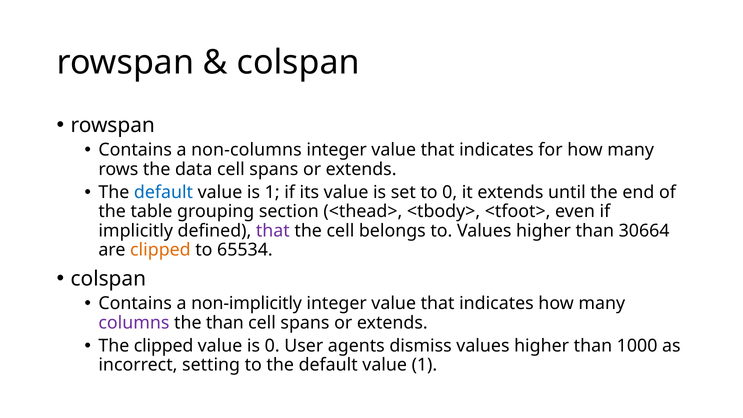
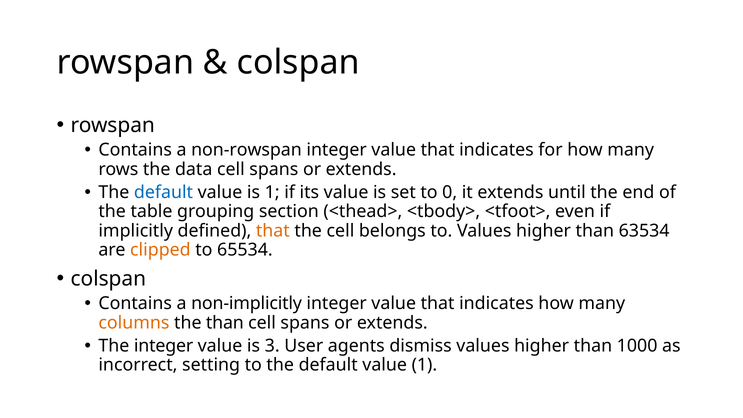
non-columns: non-columns -> non-rowspan
that at (273, 231) colour: purple -> orange
30664: 30664 -> 63534
columns colour: purple -> orange
The clipped: clipped -> integer
is 0: 0 -> 3
